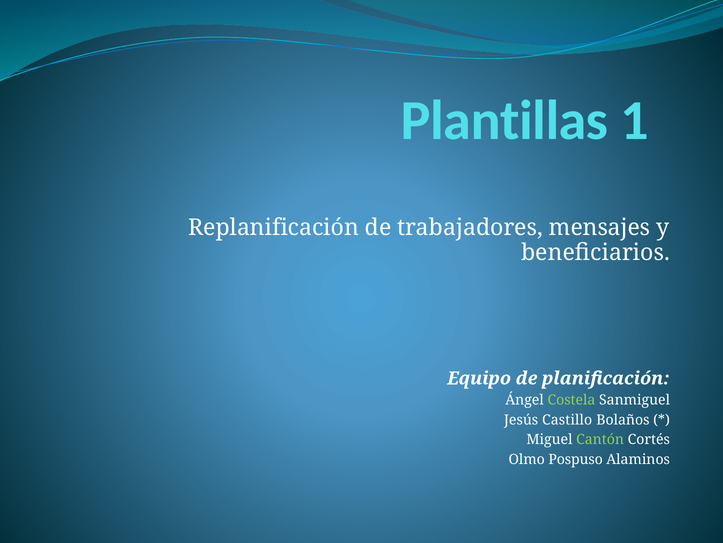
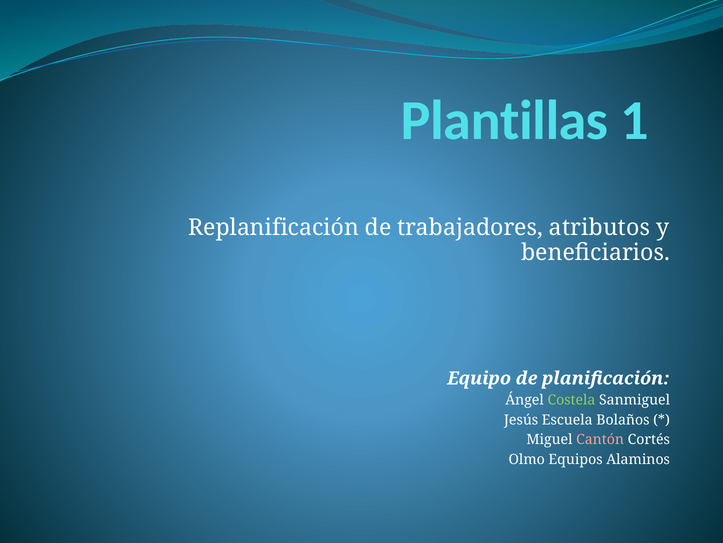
mensajes: mensajes -> atributos
Castillo: Castillo -> Escuela
Cantón colour: light green -> pink
Pospuso: Pospuso -> Equipos
